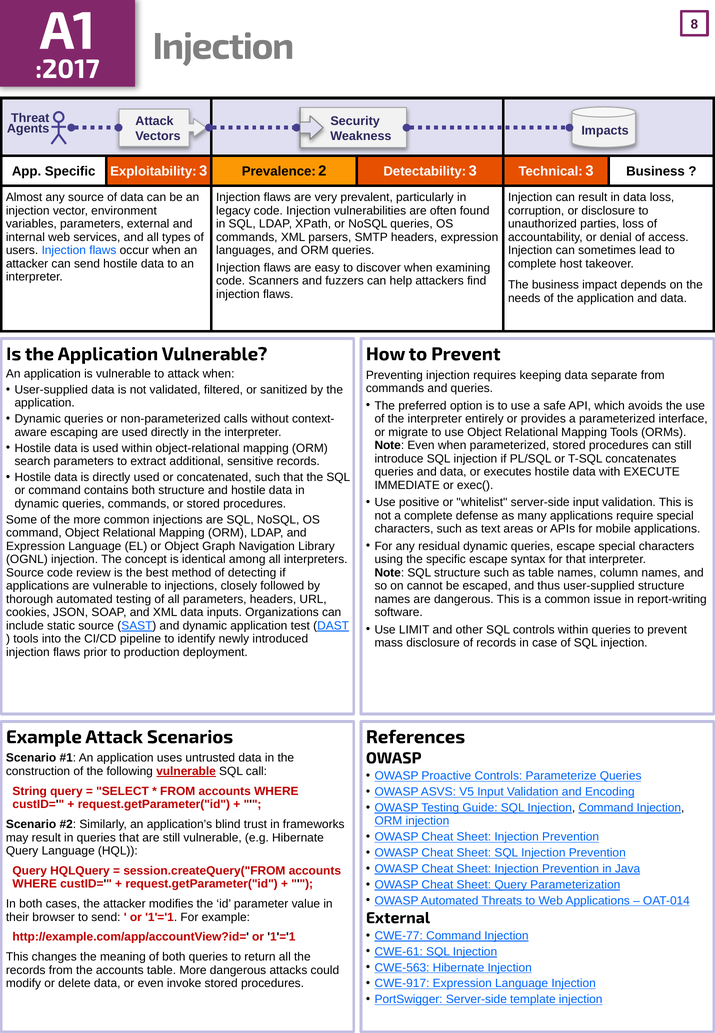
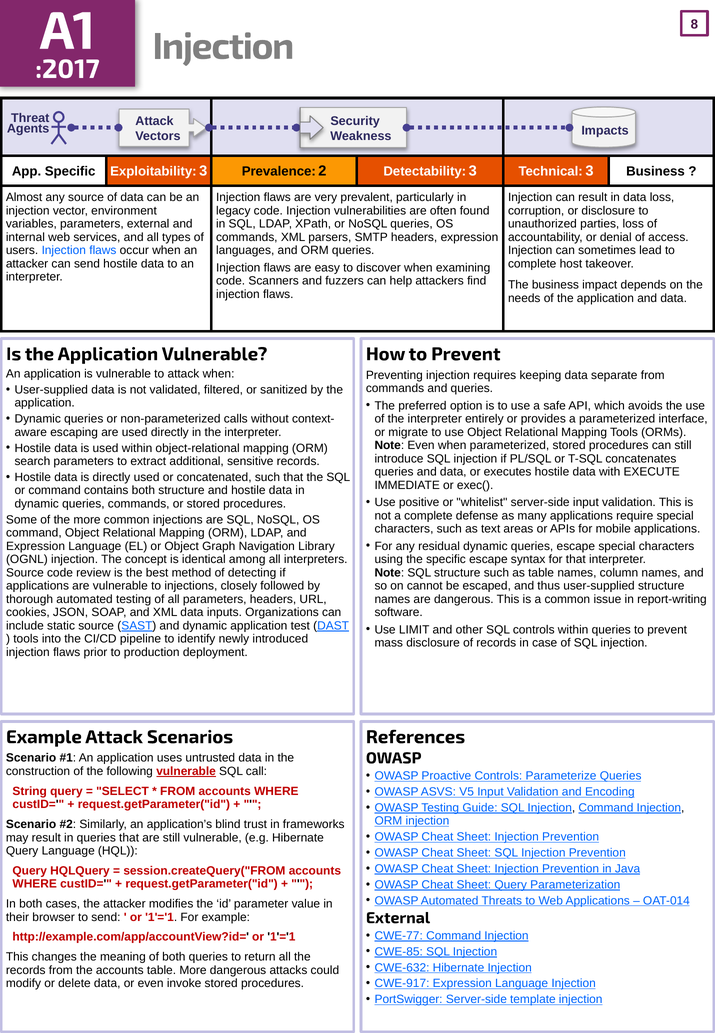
CWE-61: CWE-61 -> CWE-85
CWE-563: CWE-563 -> CWE-632
